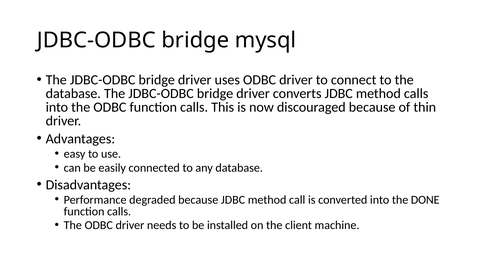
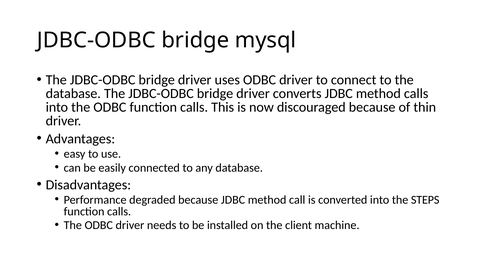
DONE: DONE -> STEPS
